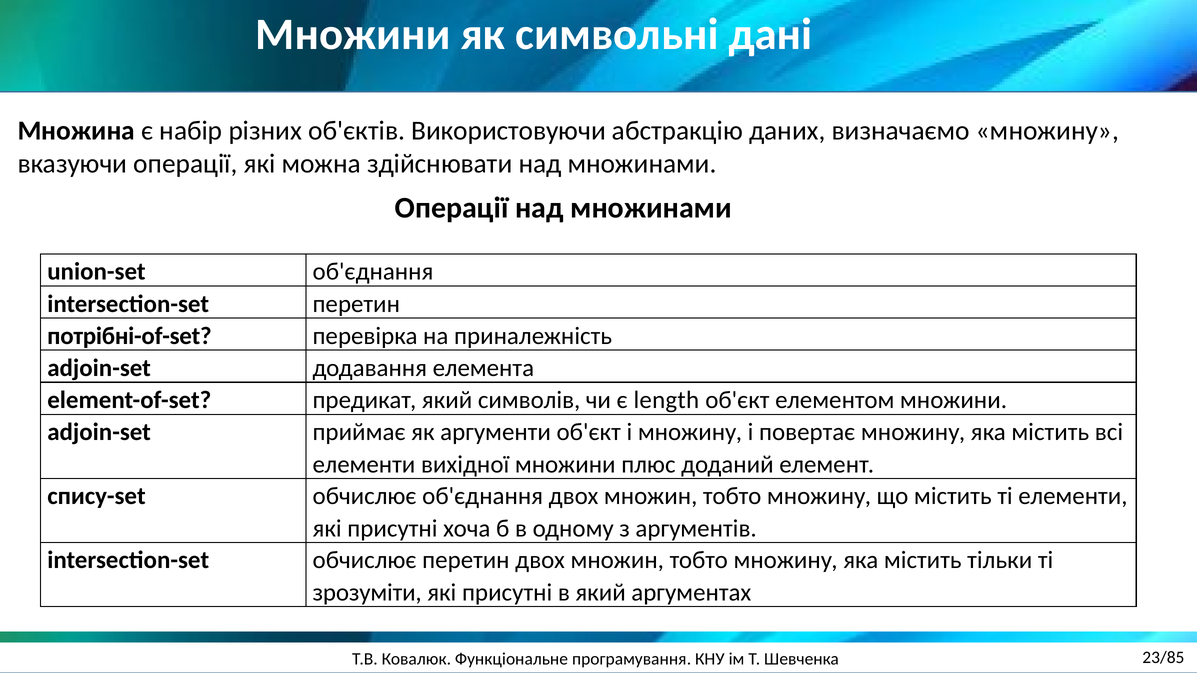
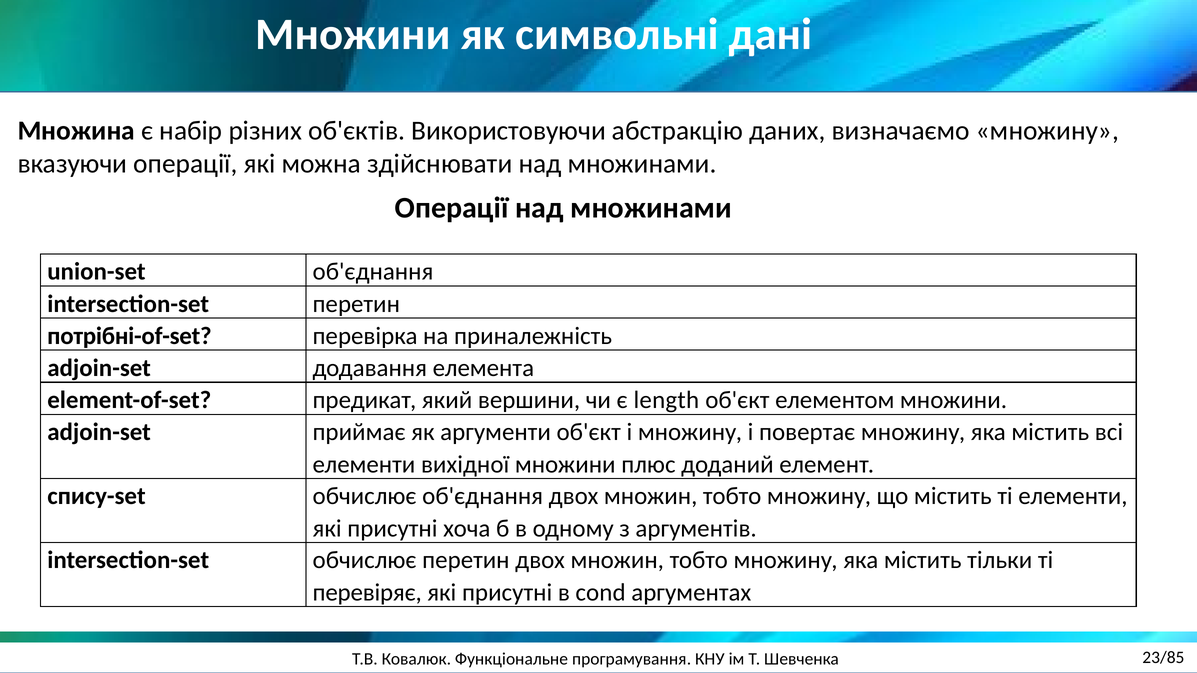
символів: символів -> вершини
зрозуміти: зрозуміти -> перевіряє
в який: який -> cond
